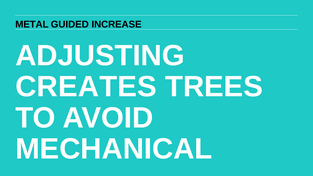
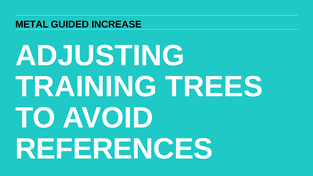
CREATES: CREATES -> TRAINING
MECHANICAL: MECHANICAL -> REFERENCES
